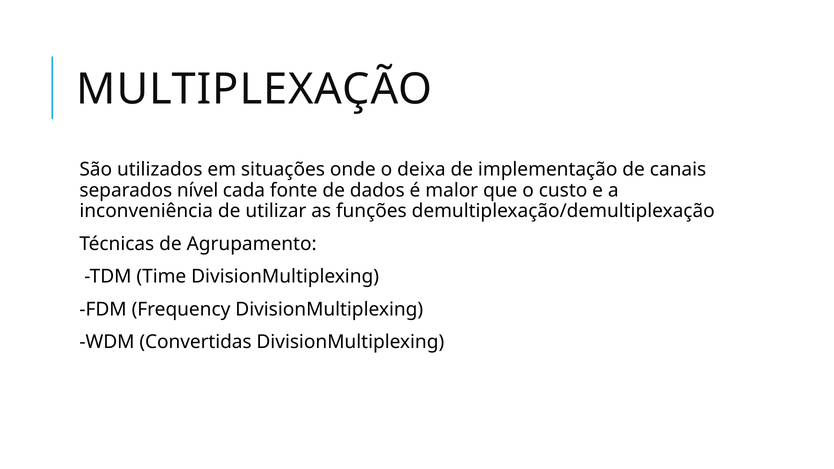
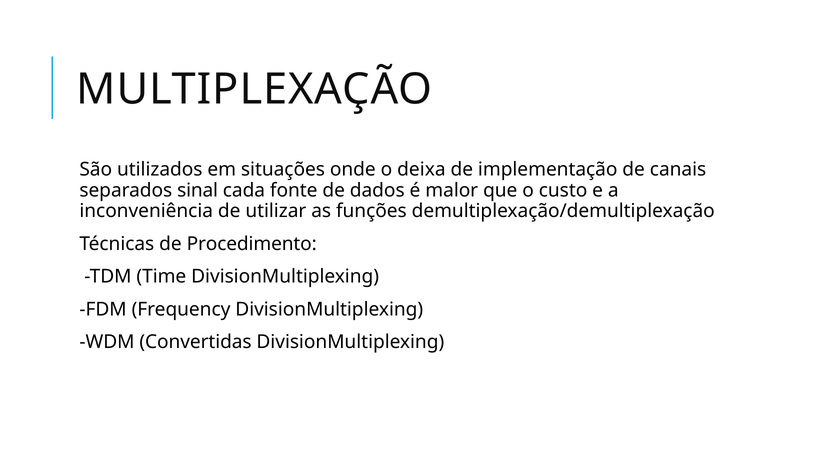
nível: nível -> sinal
Agrupamento: Agrupamento -> Procedimento
